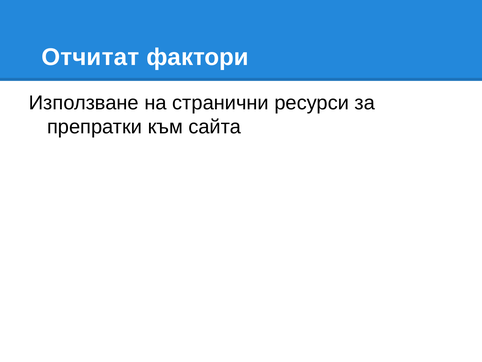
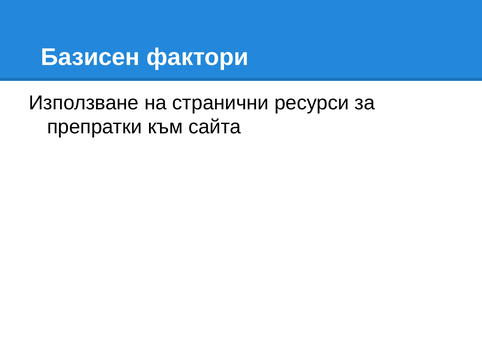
Отчитат: Отчитат -> Базисен
